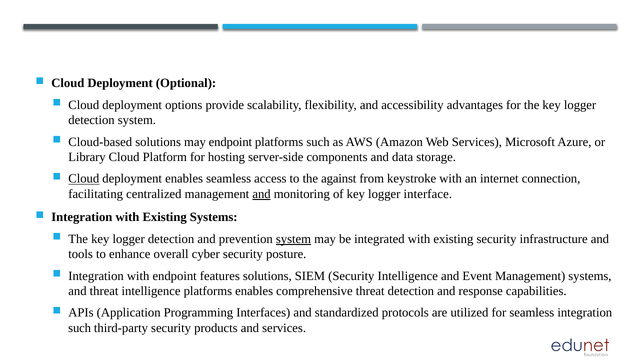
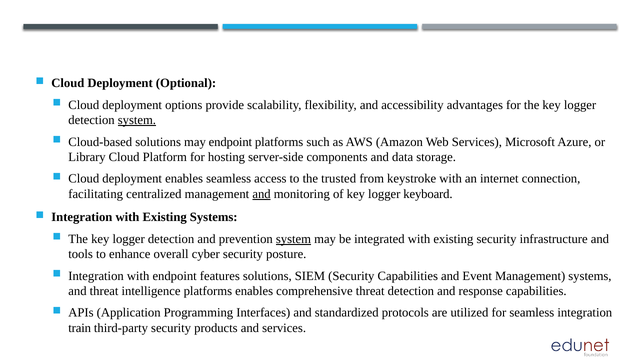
system at (137, 120) underline: none -> present
Cloud at (84, 179) underline: present -> none
against: against -> trusted
interface: interface -> keyboard
Security Intelligence: Intelligence -> Capabilities
such at (80, 328): such -> train
